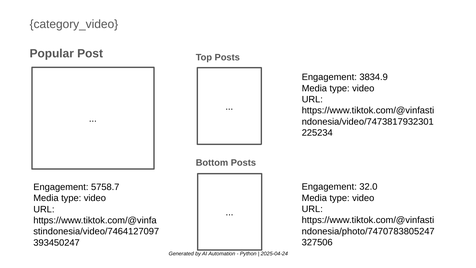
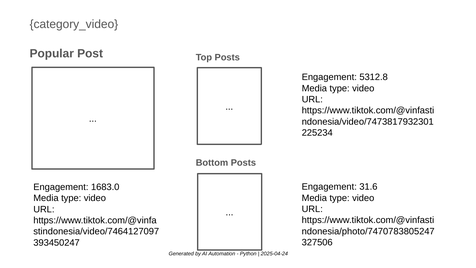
3834.9: 3834.9 -> 5312.8
32.0: 32.0 -> 31.6
5758.7: 5758.7 -> 1683.0
